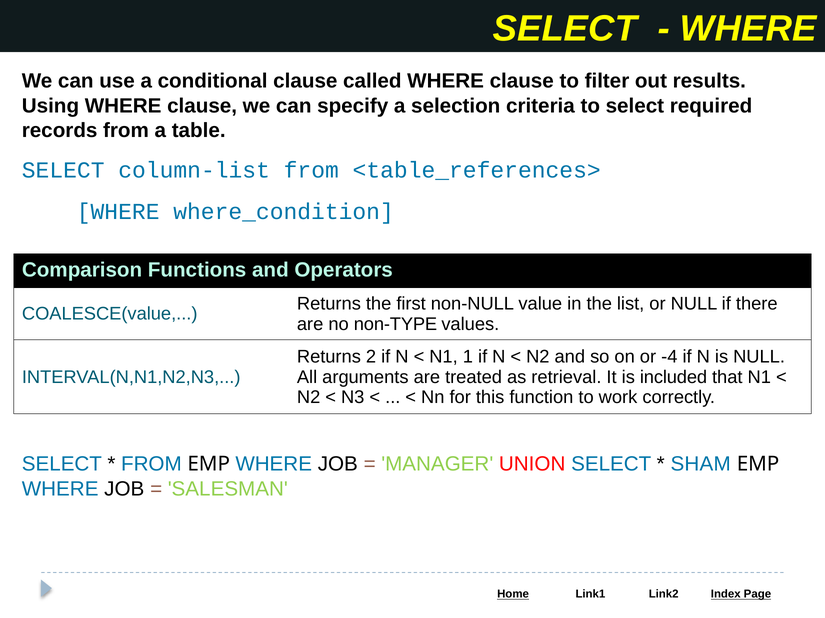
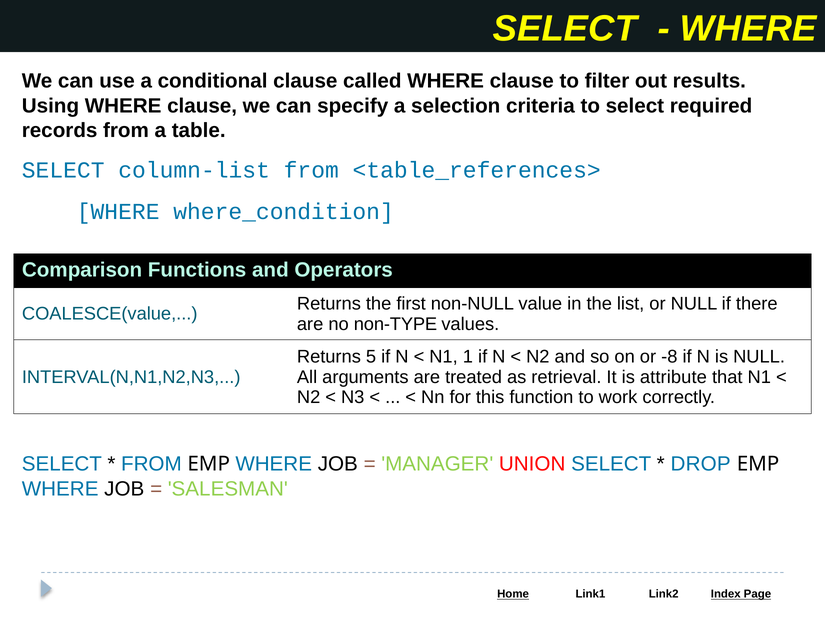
2: 2 -> 5
-4: -4 -> -8
included: included -> attribute
SHAM: SHAM -> DROP
